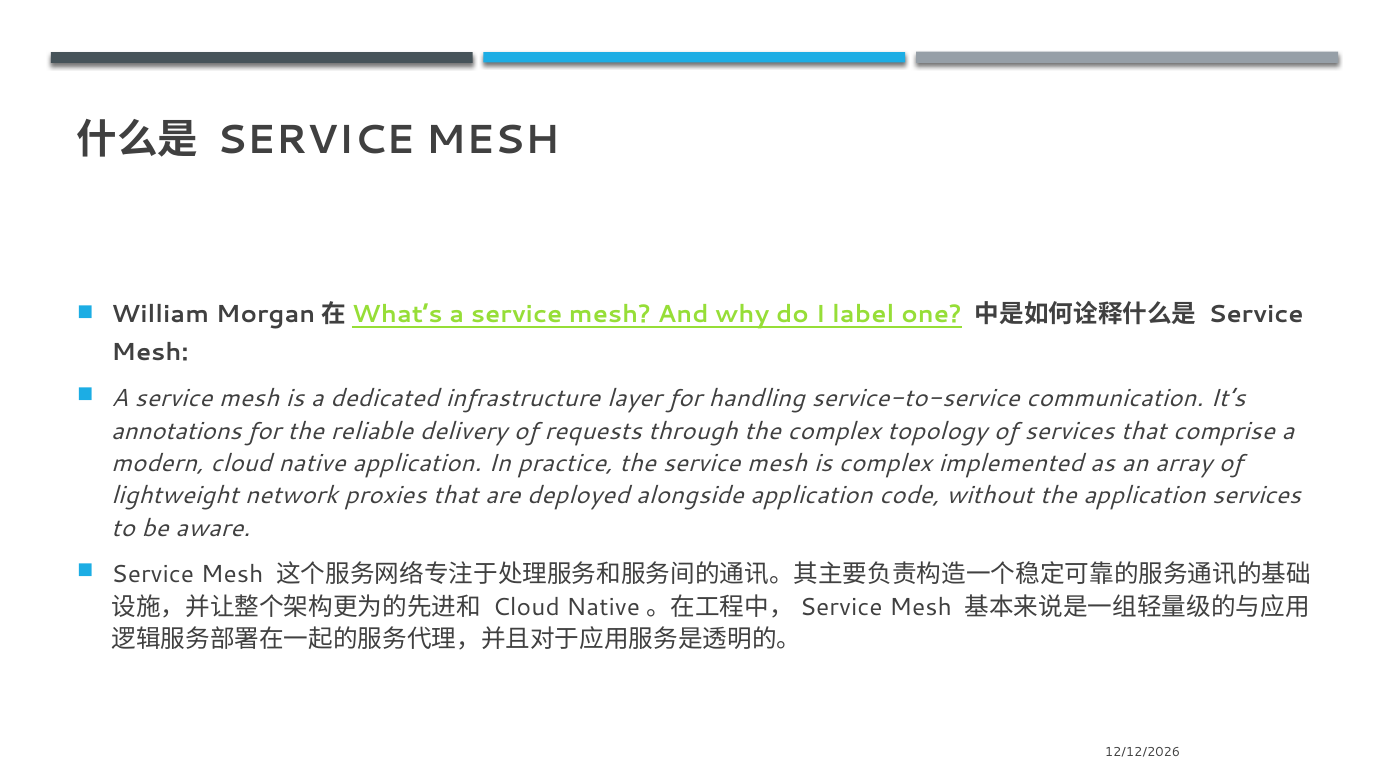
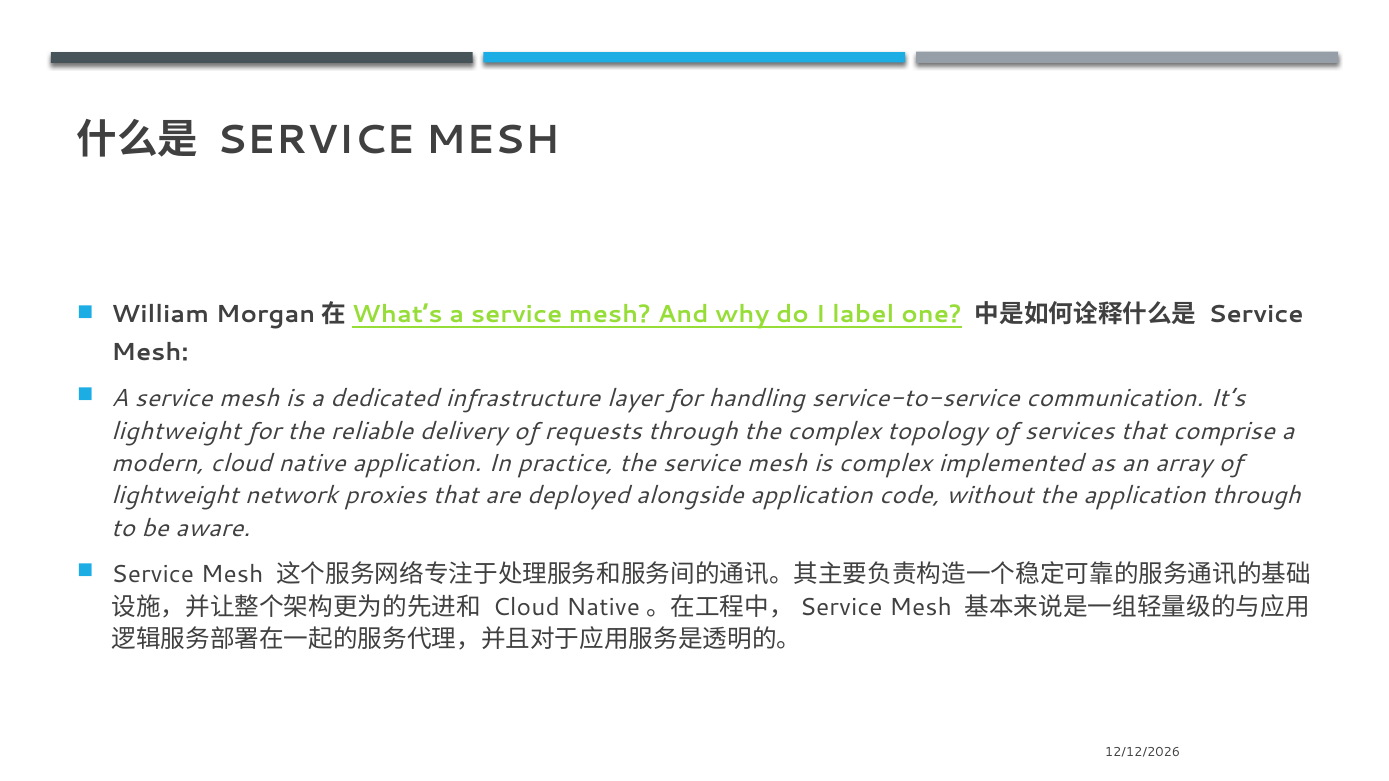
annotations at (176, 431): annotations -> lightweight
application services: services -> through
